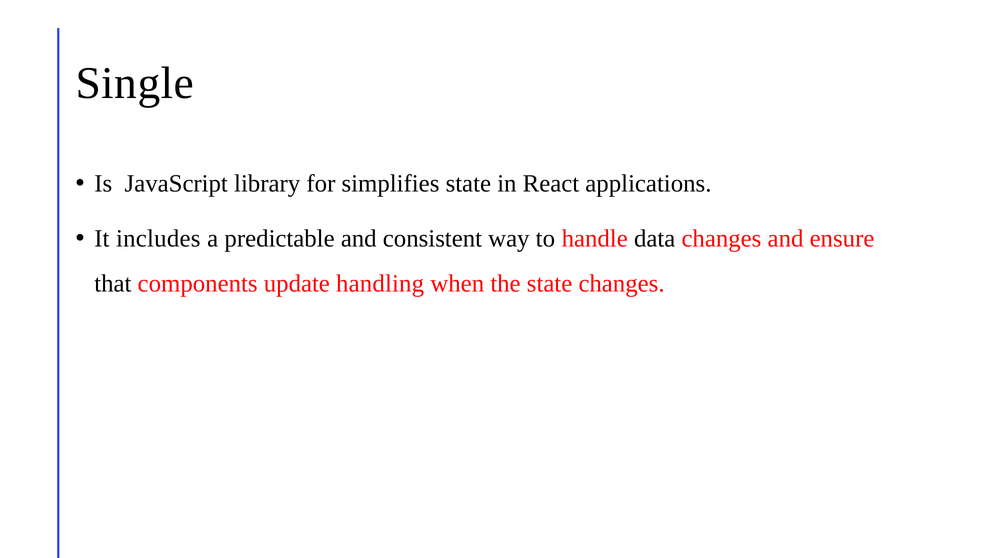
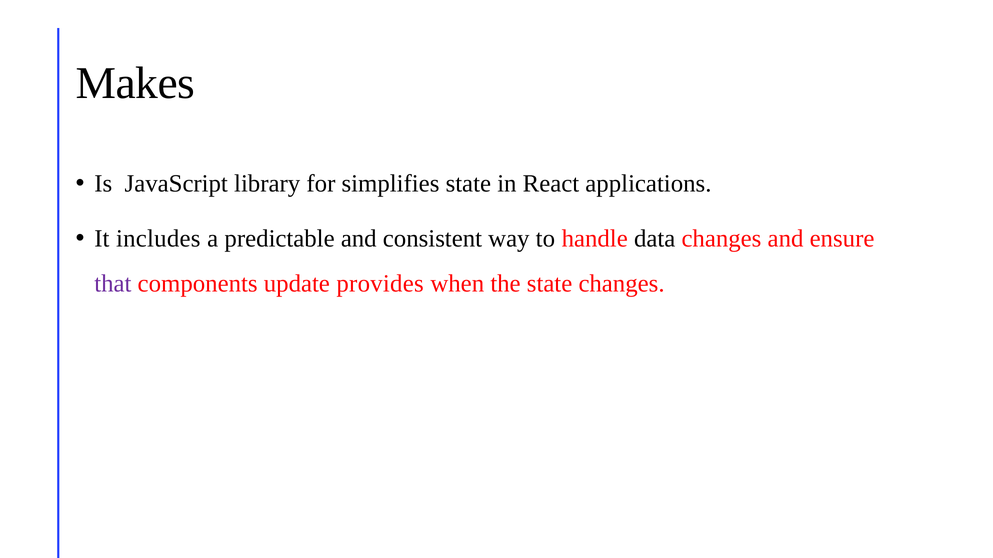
Single: Single -> Makes
that colour: black -> purple
handling: handling -> provides
